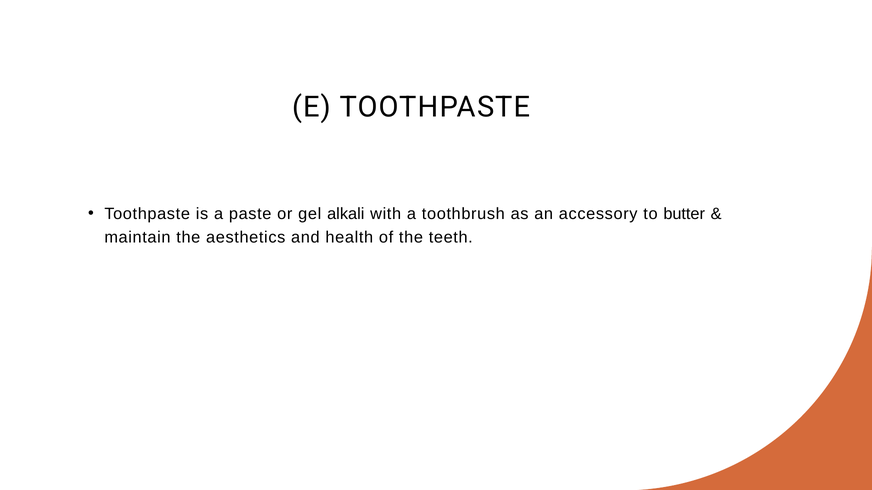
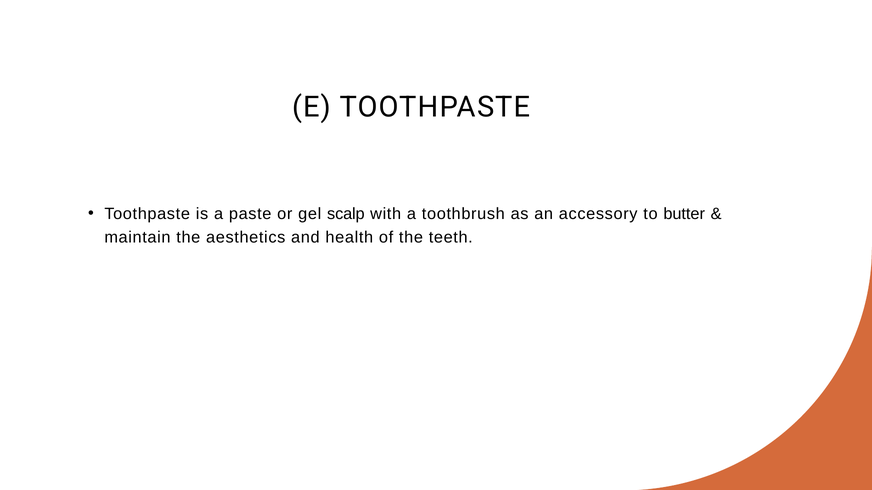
alkali: alkali -> scalp
